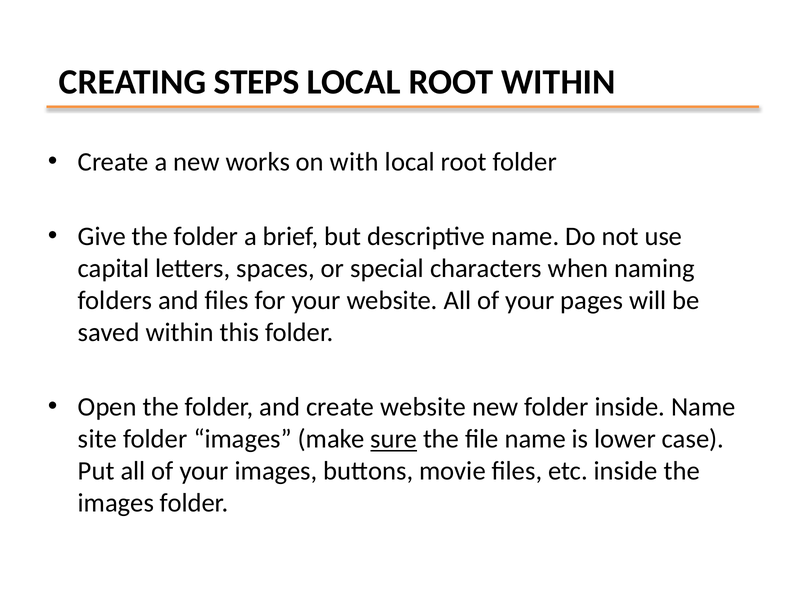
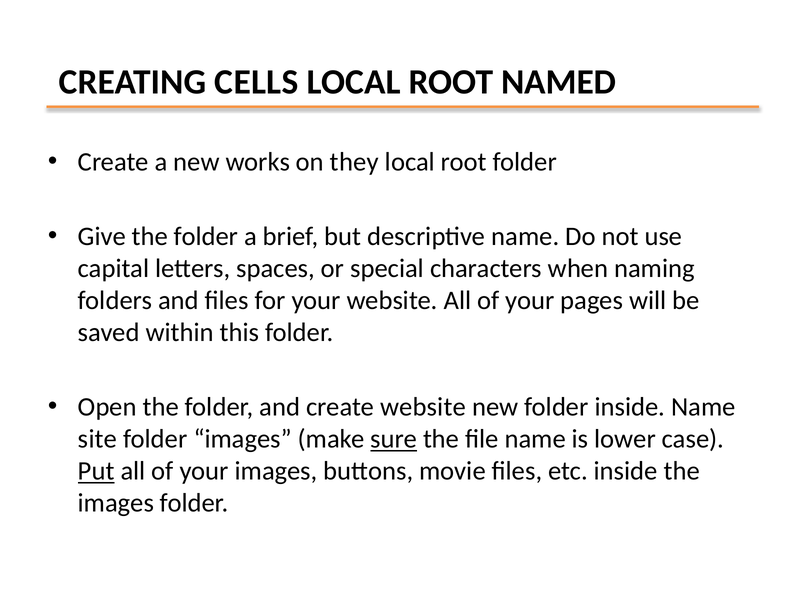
STEPS: STEPS -> CELLS
ROOT WITHIN: WITHIN -> NAMED
with: with -> they
Put underline: none -> present
